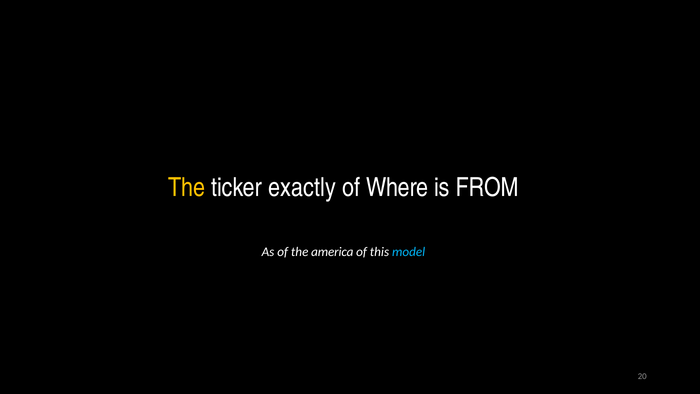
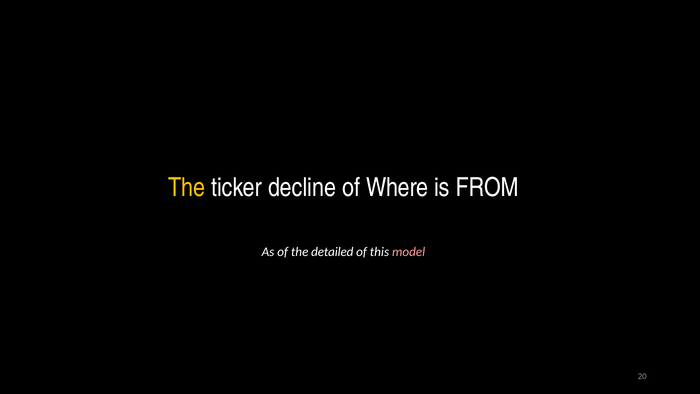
exactly: exactly -> decline
america: america -> detailed
model colour: light blue -> pink
